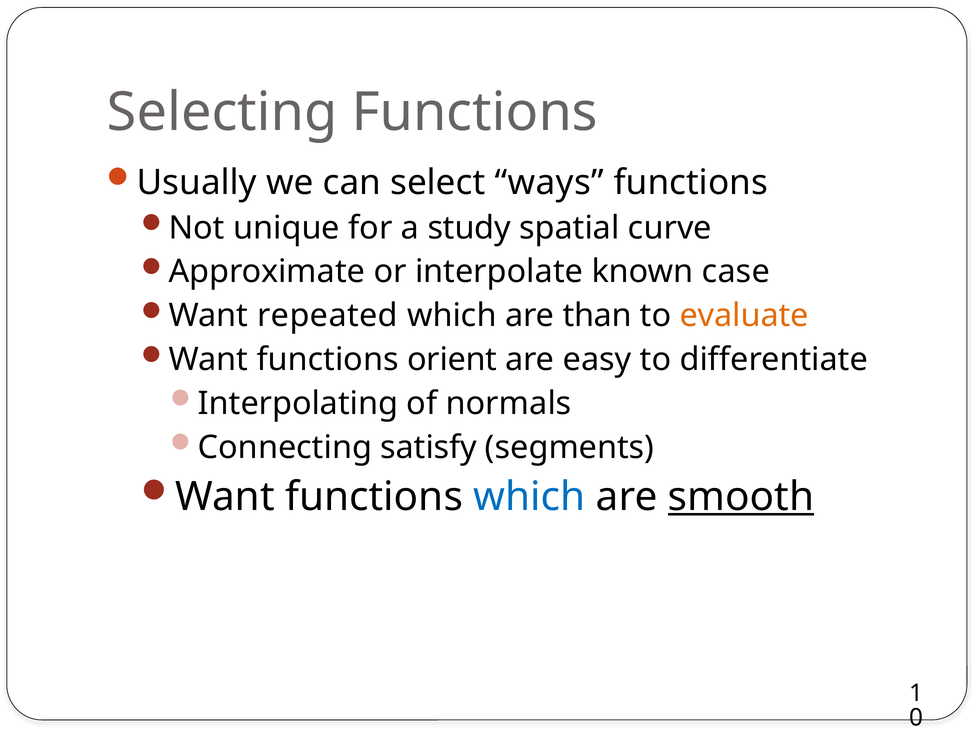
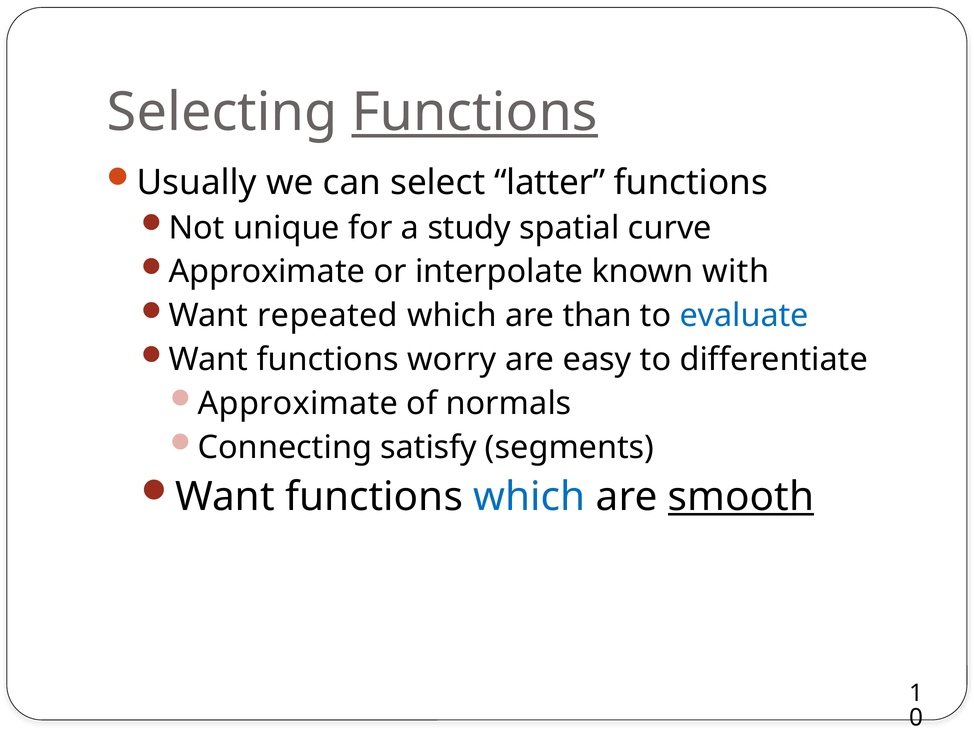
Functions at (475, 113) underline: none -> present
ways: ways -> latter
case: case -> with
evaluate colour: orange -> blue
orient: orient -> worry
Interpolating at (298, 404): Interpolating -> Approximate
